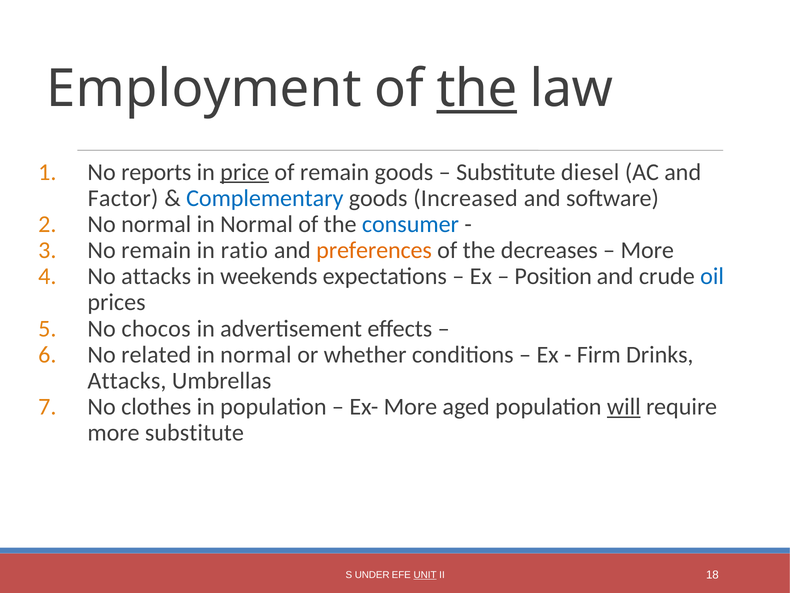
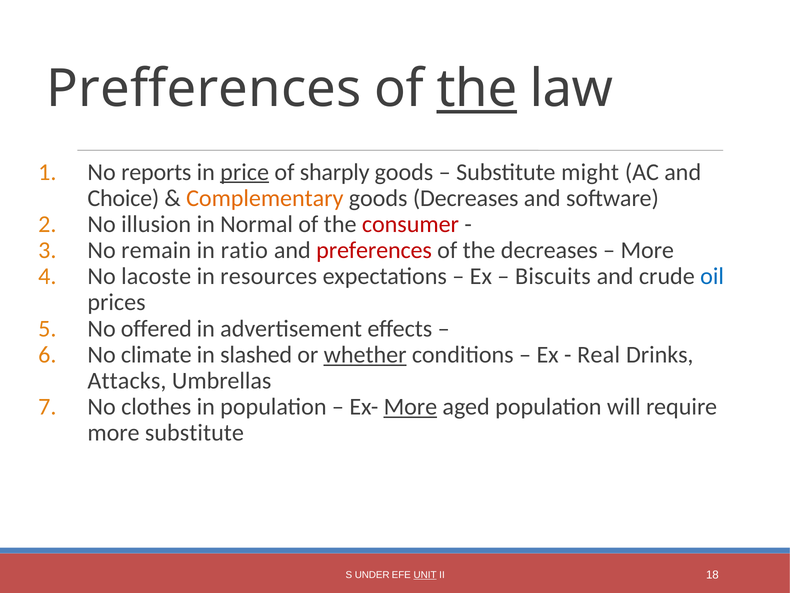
Employment: Employment -> Prefferences
of remain: remain -> sharply
diesel: diesel -> might
Factor: Factor -> Choice
Complementary colour: blue -> orange
goods Increased: Increased -> Decreases
No normal: normal -> illusion
consumer colour: blue -> red
preferences colour: orange -> red
No attacks: attacks -> lacoste
weekends: weekends -> resources
Position: Position -> Biscuits
chocos: chocos -> offered
related: related -> climate
normal at (256, 354): normal -> slashed
whether underline: none -> present
Firm: Firm -> Real
More at (410, 406) underline: none -> present
will underline: present -> none
